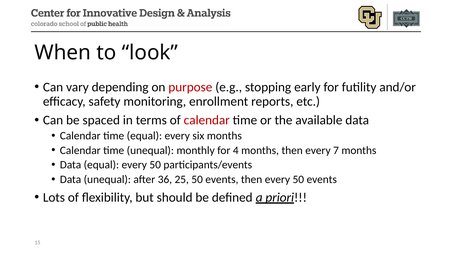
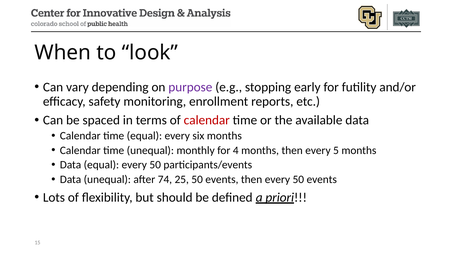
purpose colour: red -> purple
7: 7 -> 5
36: 36 -> 74
